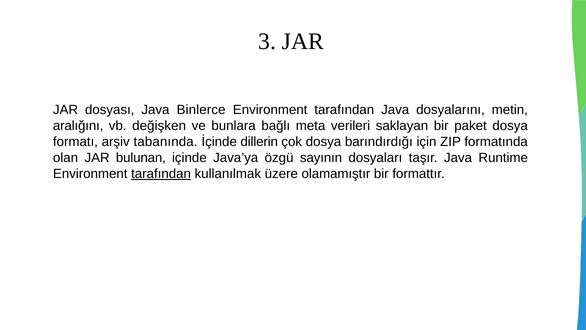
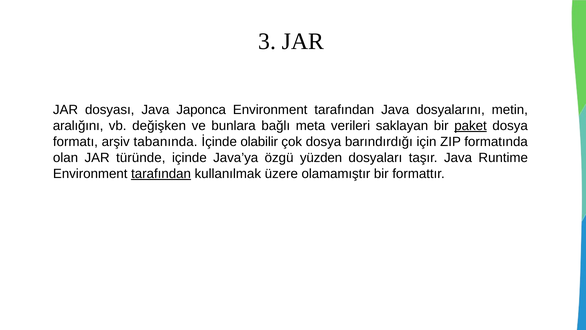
Binlerce: Binlerce -> Japonca
paket underline: none -> present
dillerin: dillerin -> olabilir
bulunan: bulunan -> türünde
sayının: sayının -> yüzden
